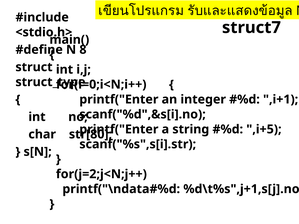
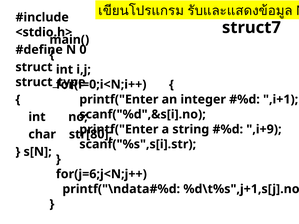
8: 8 -> 0
,i+5: ,i+5 -> ,i+9
for(j=2;j<N;j++: for(j=2;j<N;j++ -> for(j=6;j<N;j++
